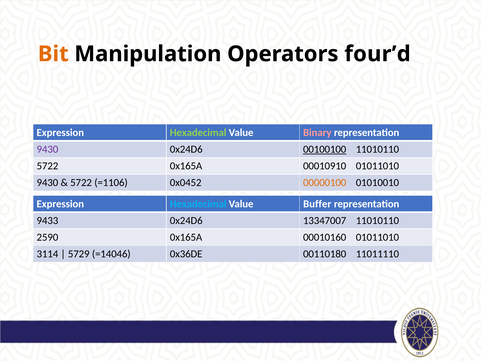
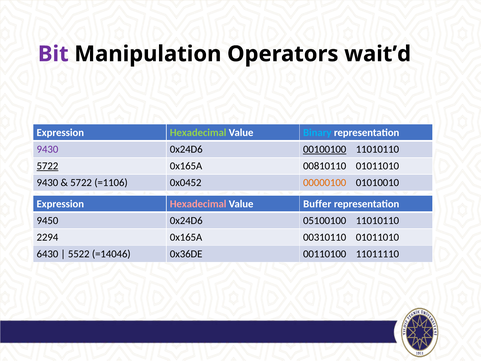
Bit colour: orange -> purple
four’d: four’d -> wait’d
Binary colour: pink -> light blue
5722 at (47, 166) underline: none -> present
00010910: 00010910 -> 00810110
Hexadecimal at (198, 204) colour: light blue -> pink
9433: 9433 -> 9450
13347007: 13347007 -> 05100100
2590: 2590 -> 2294
00010160: 00010160 -> 00310110
3114: 3114 -> 6430
5729: 5729 -> 5522
00110180: 00110180 -> 00110100
